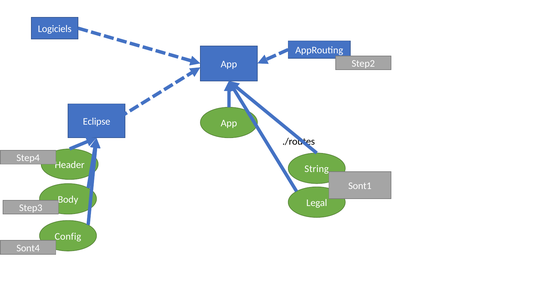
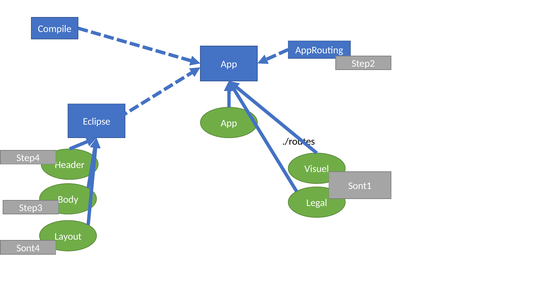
Logiciels: Logiciels -> Compile
String: String -> Visuel
Config: Config -> Layout
